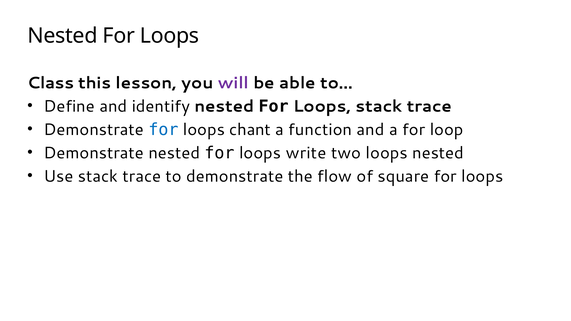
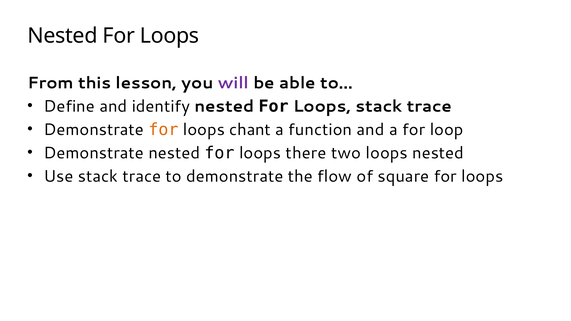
Class: Class -> From
for at (163, 130) colour: blue -> orange
write: write -> there
